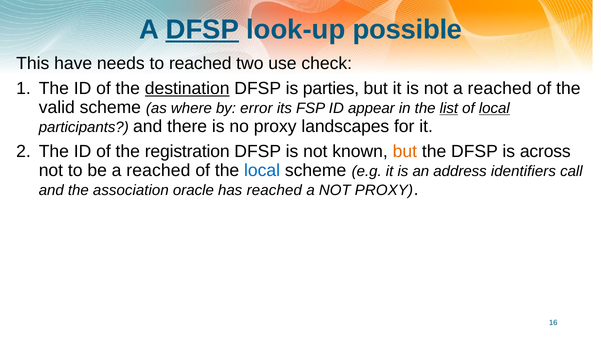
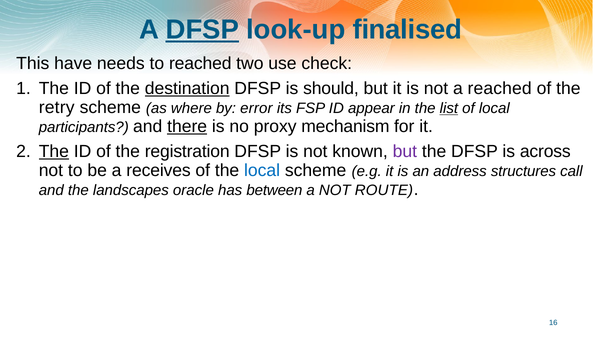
possible: possible -> finalised
parties: parties -> should
valid: valid -> retry
local at (494, 108) underline: present -> none
there underline: none -> present
landscapes: landscapes -> mechanism
The at (54, 152) underline: none -> present
but at (405, 152) colour: orange -> purple
be a reached: reached -> receives
identifiers: identifiers -> structures
association: association -> landscapes
has reached: reached -> between
NOT PROXY: PROXY -> ROUTE
